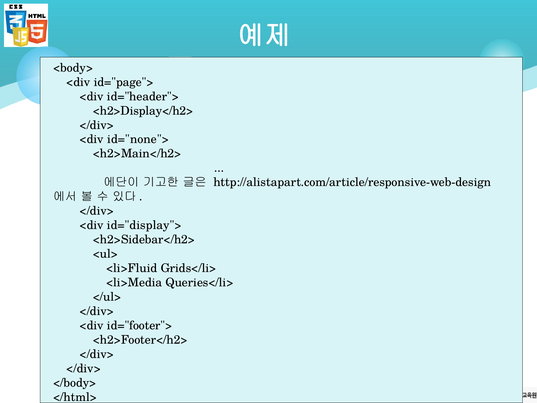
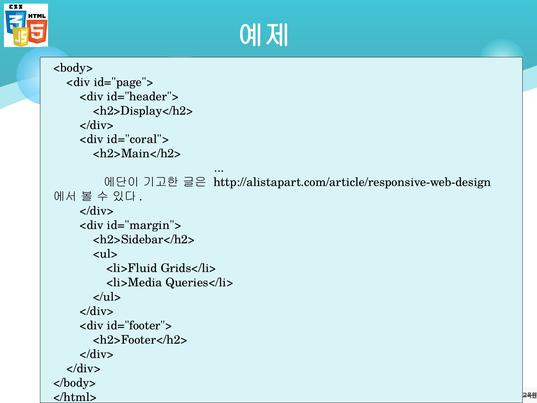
id="none">: id="none"> -> id="coral">
id="display">: id="display"> -> id="margin">
